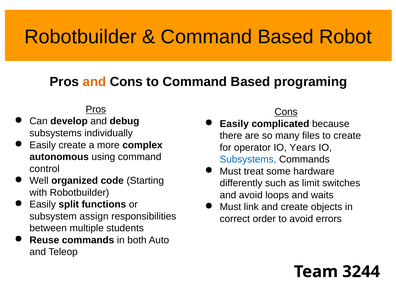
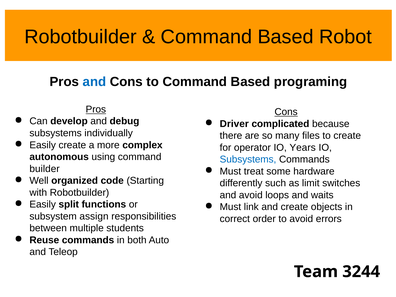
and at (94, 82) colour: orange -> blue
Easily at (234, 124): Easily -> Driver
control: control -> builder
